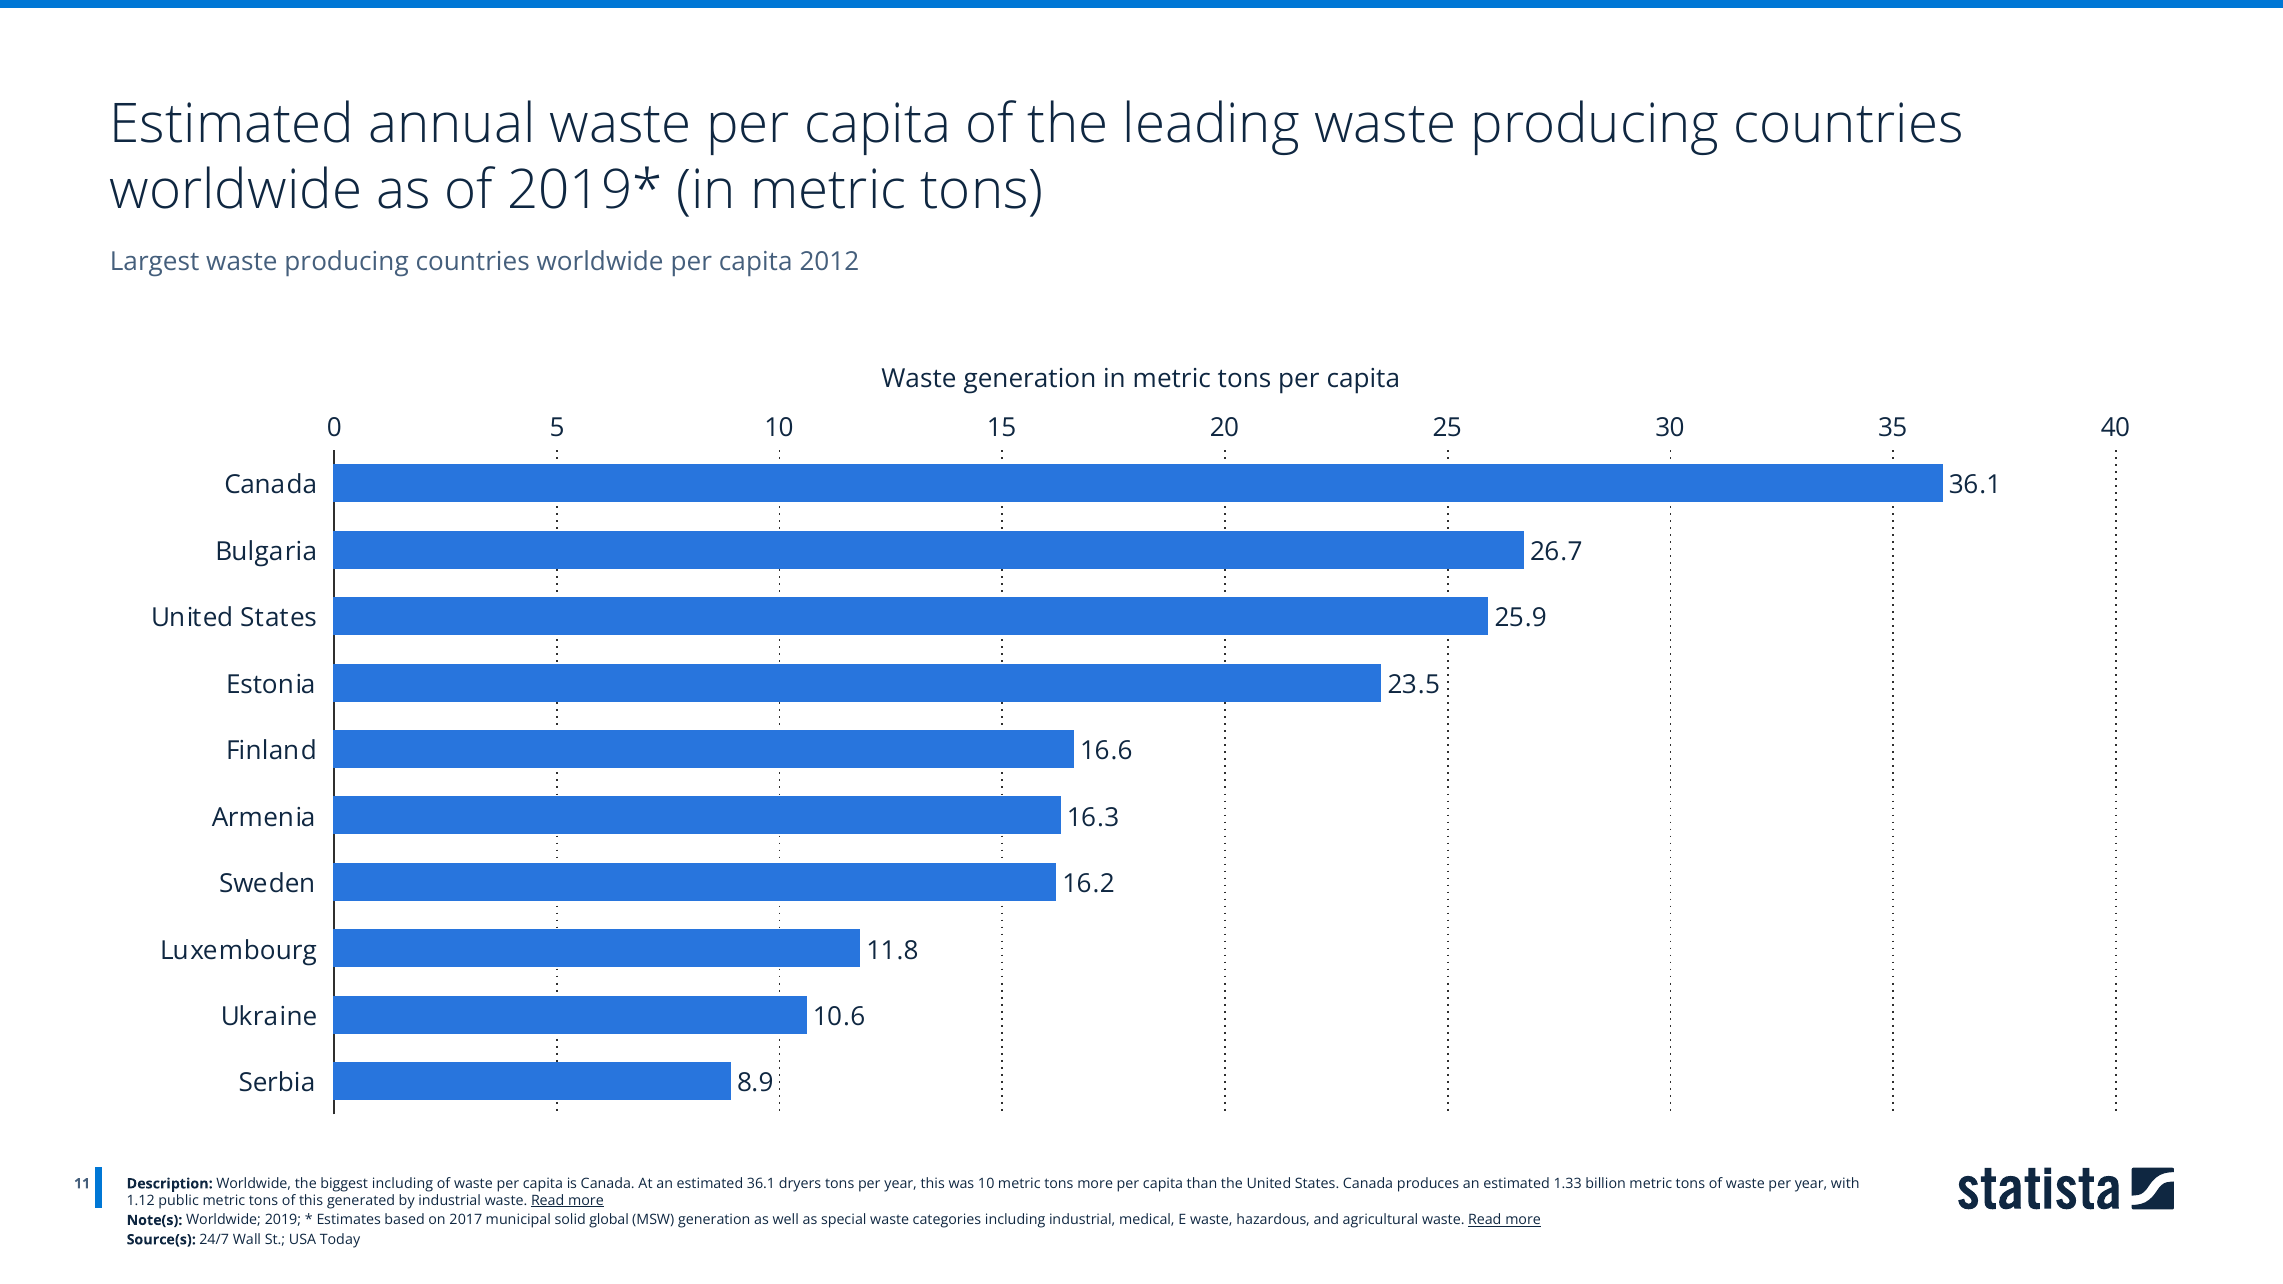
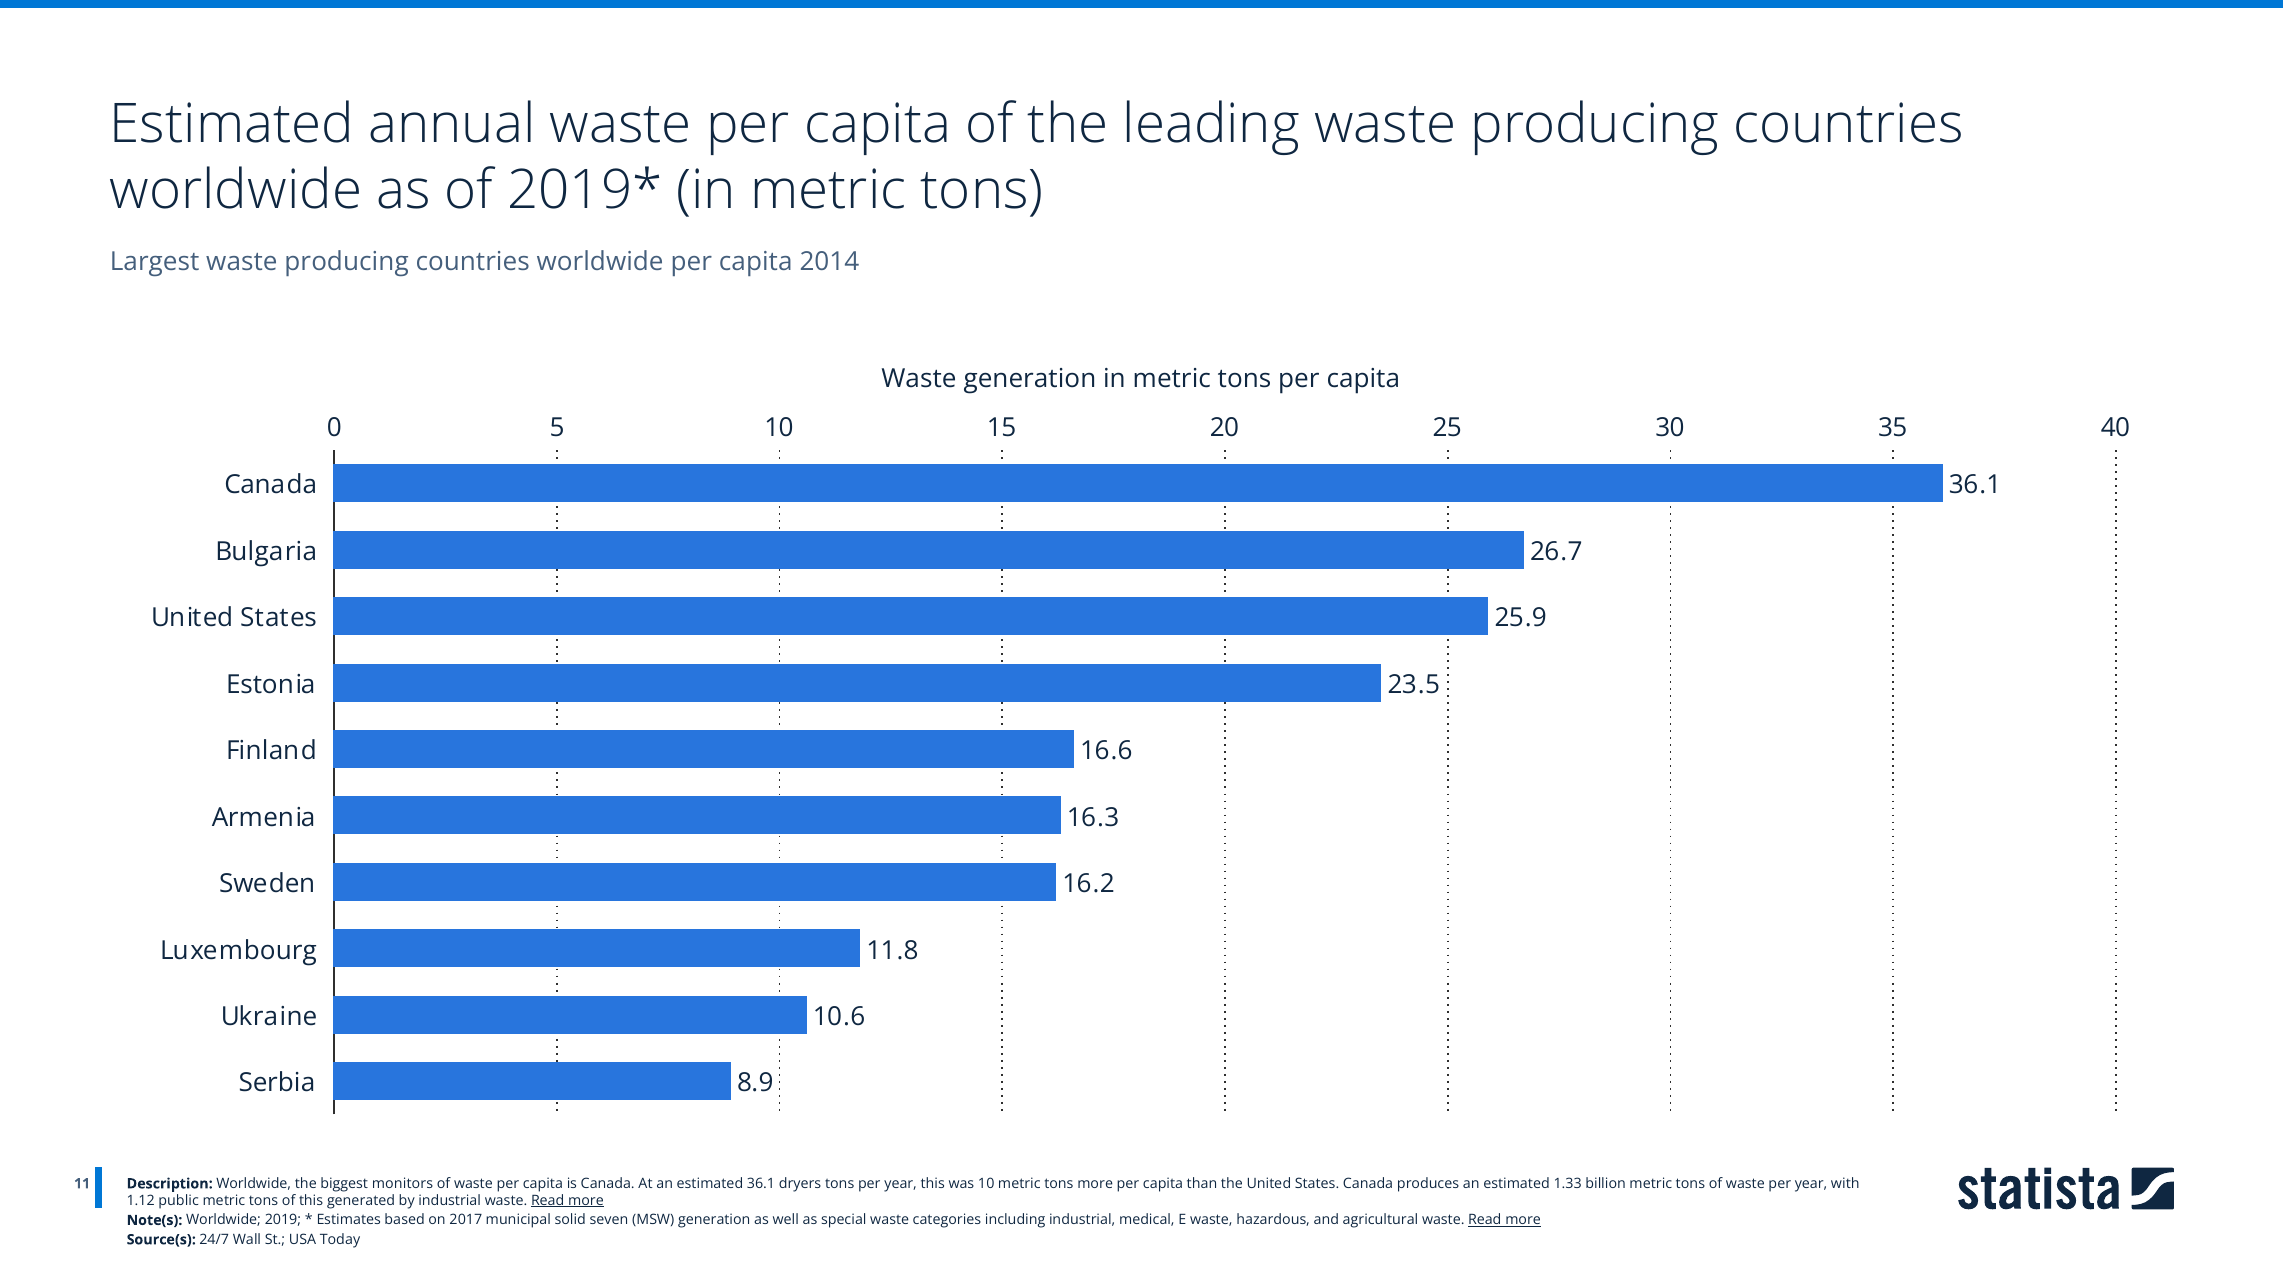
2012: 2012 -> 2014
biggest including: including -> monitors
global: global -> seven
